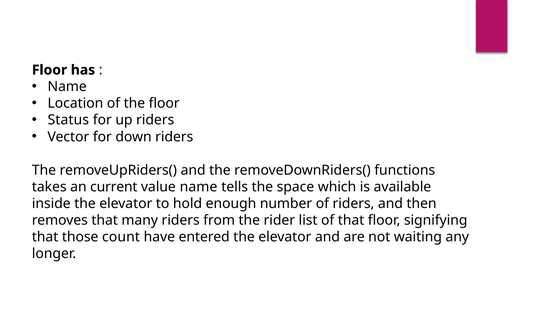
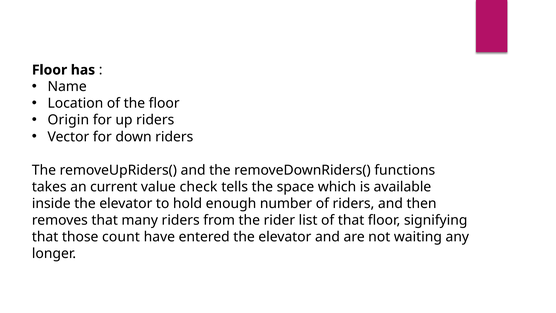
Status: Status -> Origin
value name: name -> check
